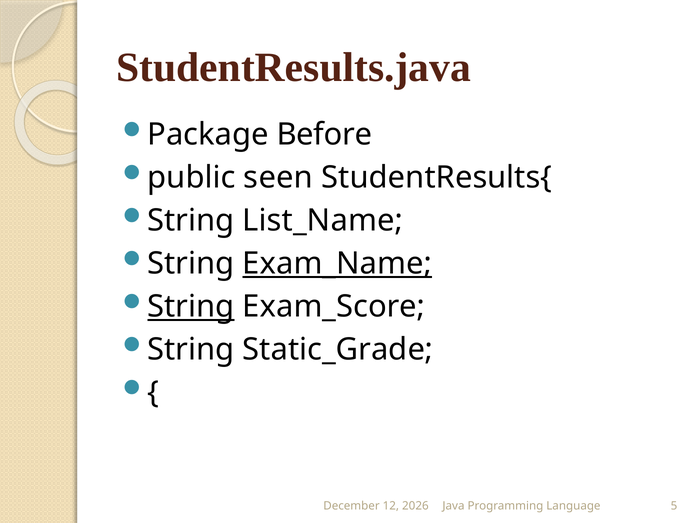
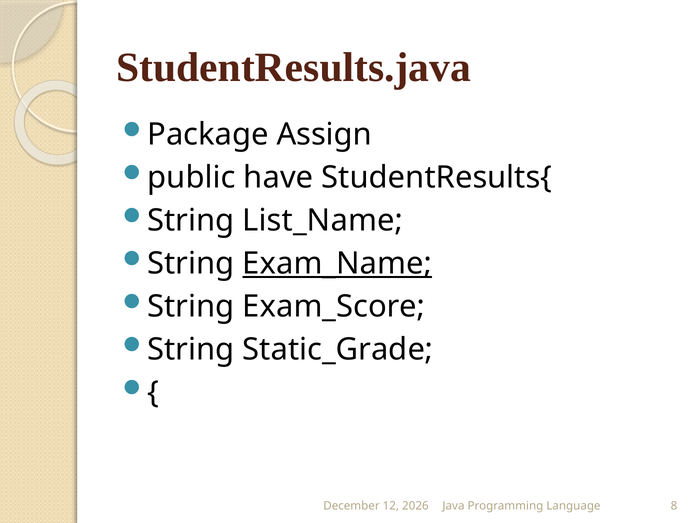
Before: Before -> Assign
seen: seen -> have
String at (191, 307) underline: present -> none
5: 5 -> 8
